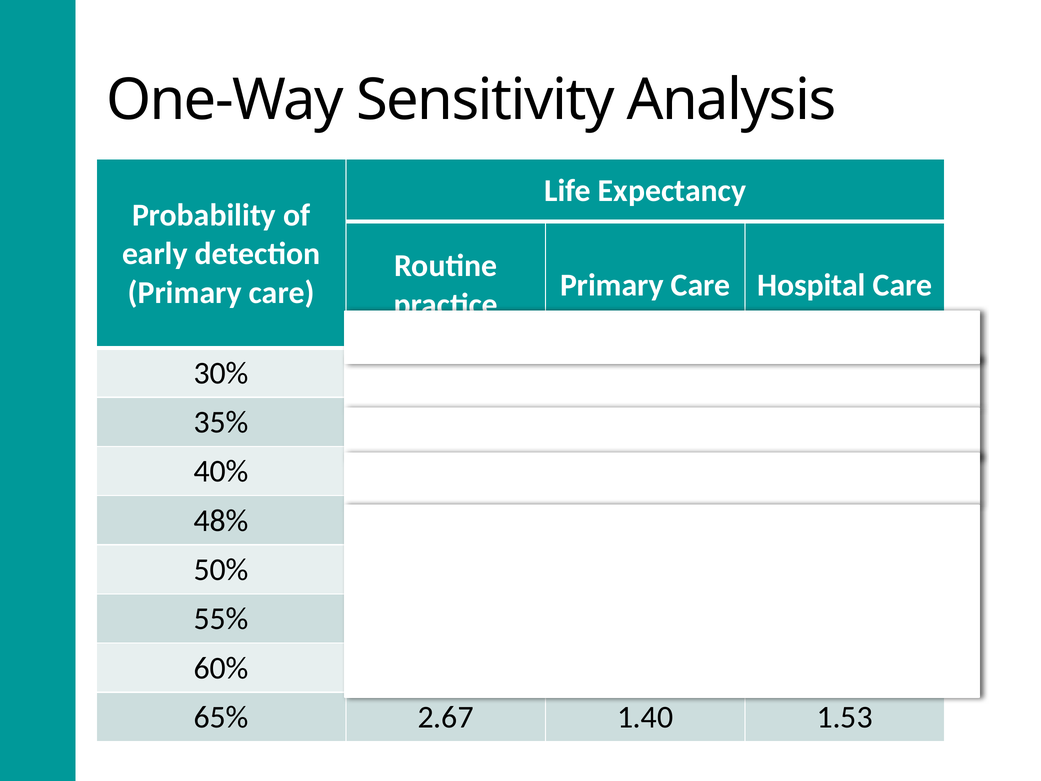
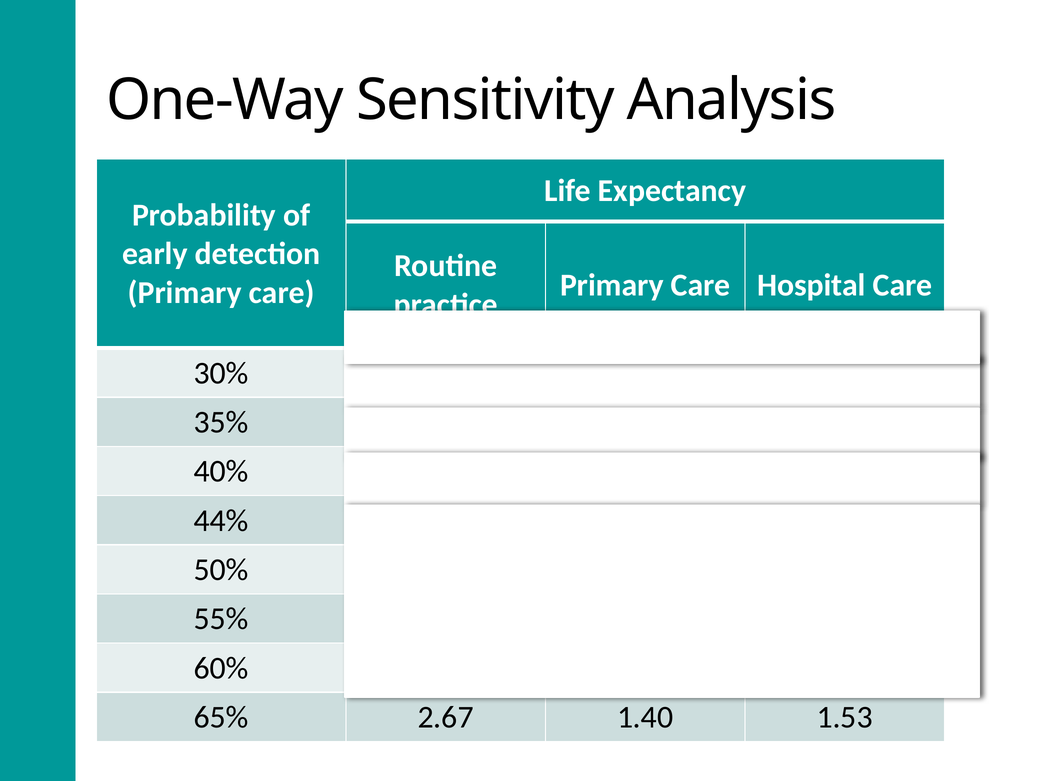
48%: 48% -> 44%
